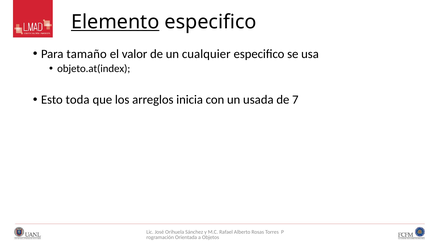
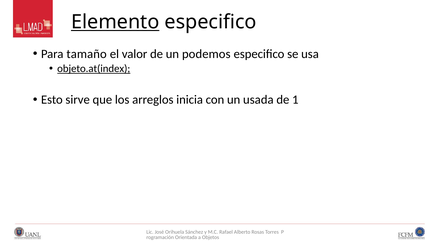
cualquier: cualquier -> podemos
objeto.at(index underline: none -> present
toda: toda -> sirve
7: 7 -> 1
